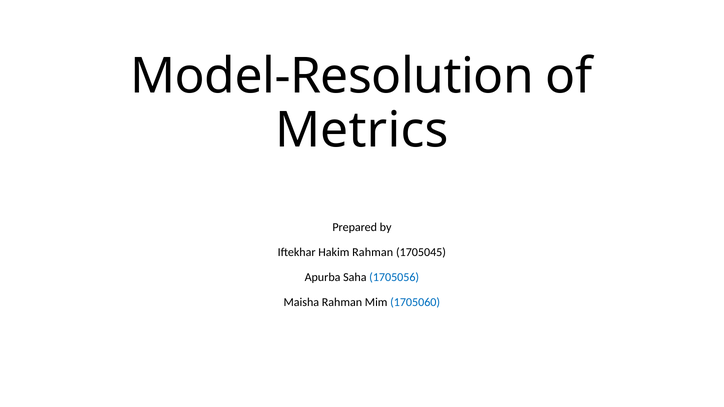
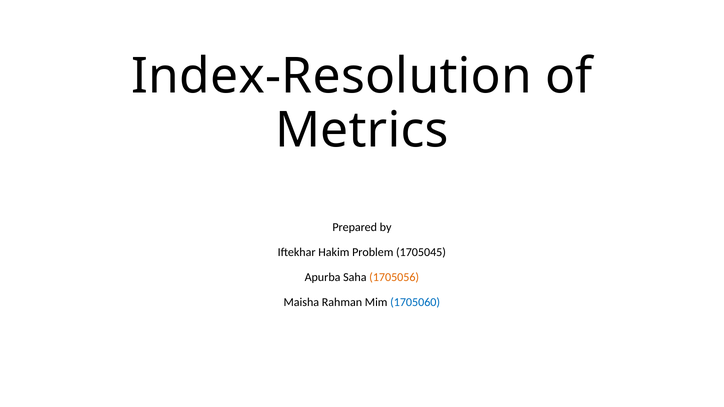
Model-Resolution: Model-Resolution -> Index-Resolution
Hakim Rahman: Rahman -> Problem
1705056 colour: blue -> orange
